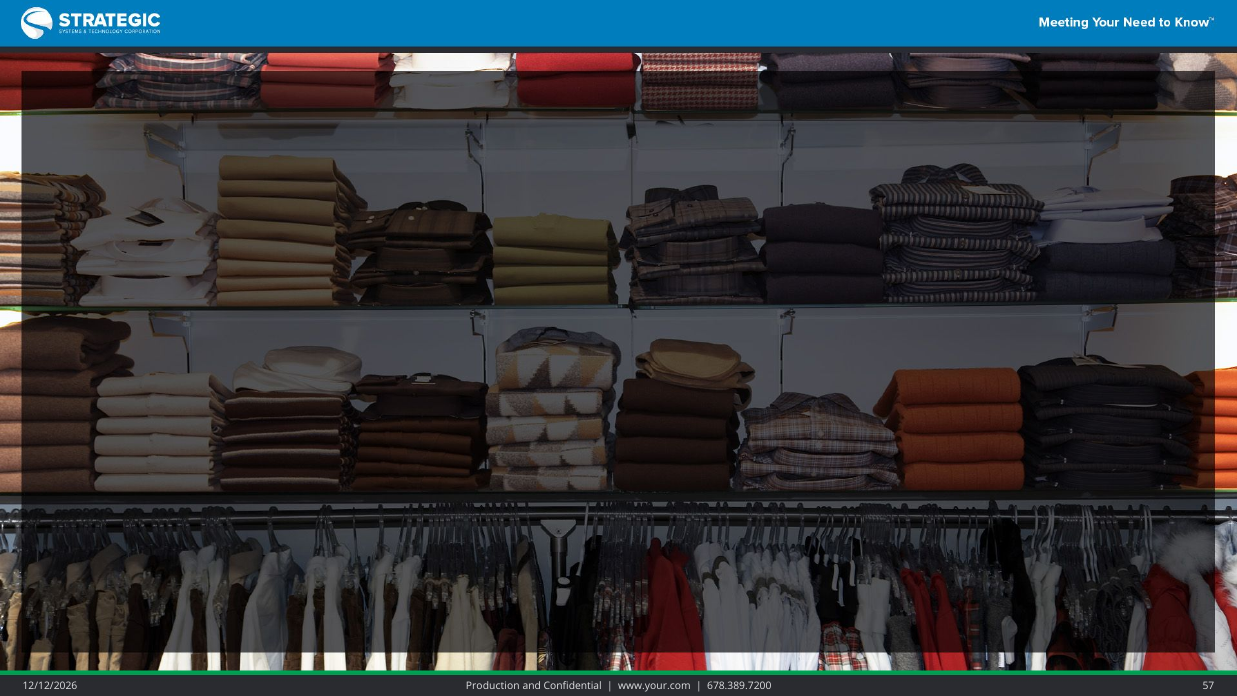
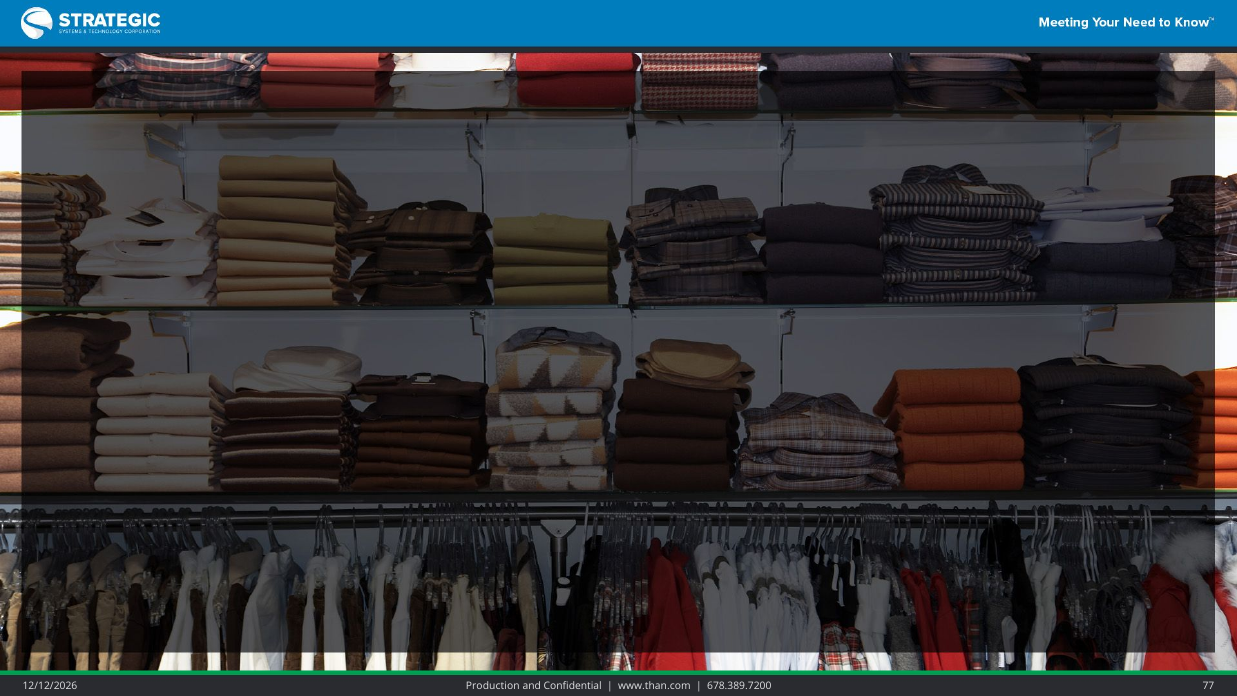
www.your.com: www.your.com -> www.than.com
57: 57 -> 77
